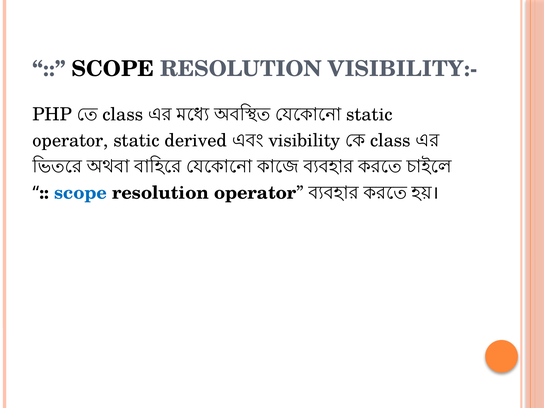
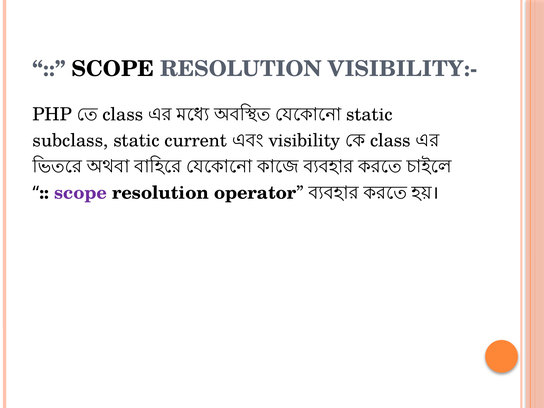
operator at (70, 140): operator -> subclass
derived: derived -> current
scope at (81, 193) colour: blue -> purple
